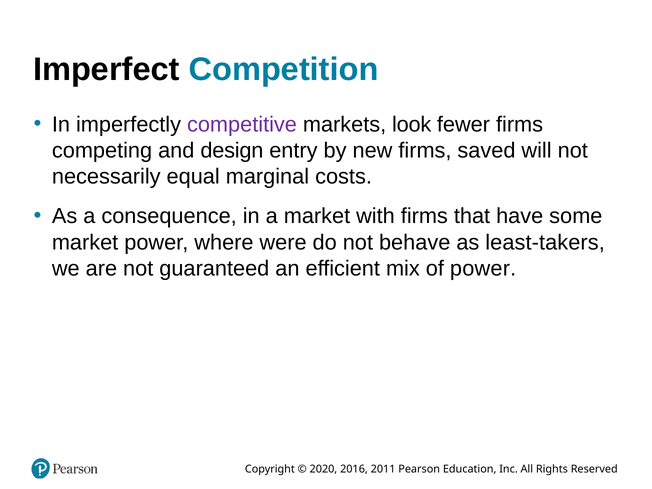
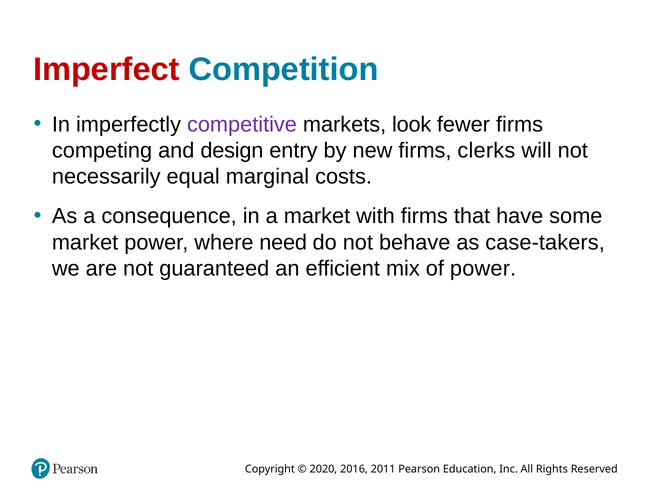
Imperfect colour: black -> red
saved: saved -> clerks
were: were -> need
least-takers: least-takers -> case-takers
